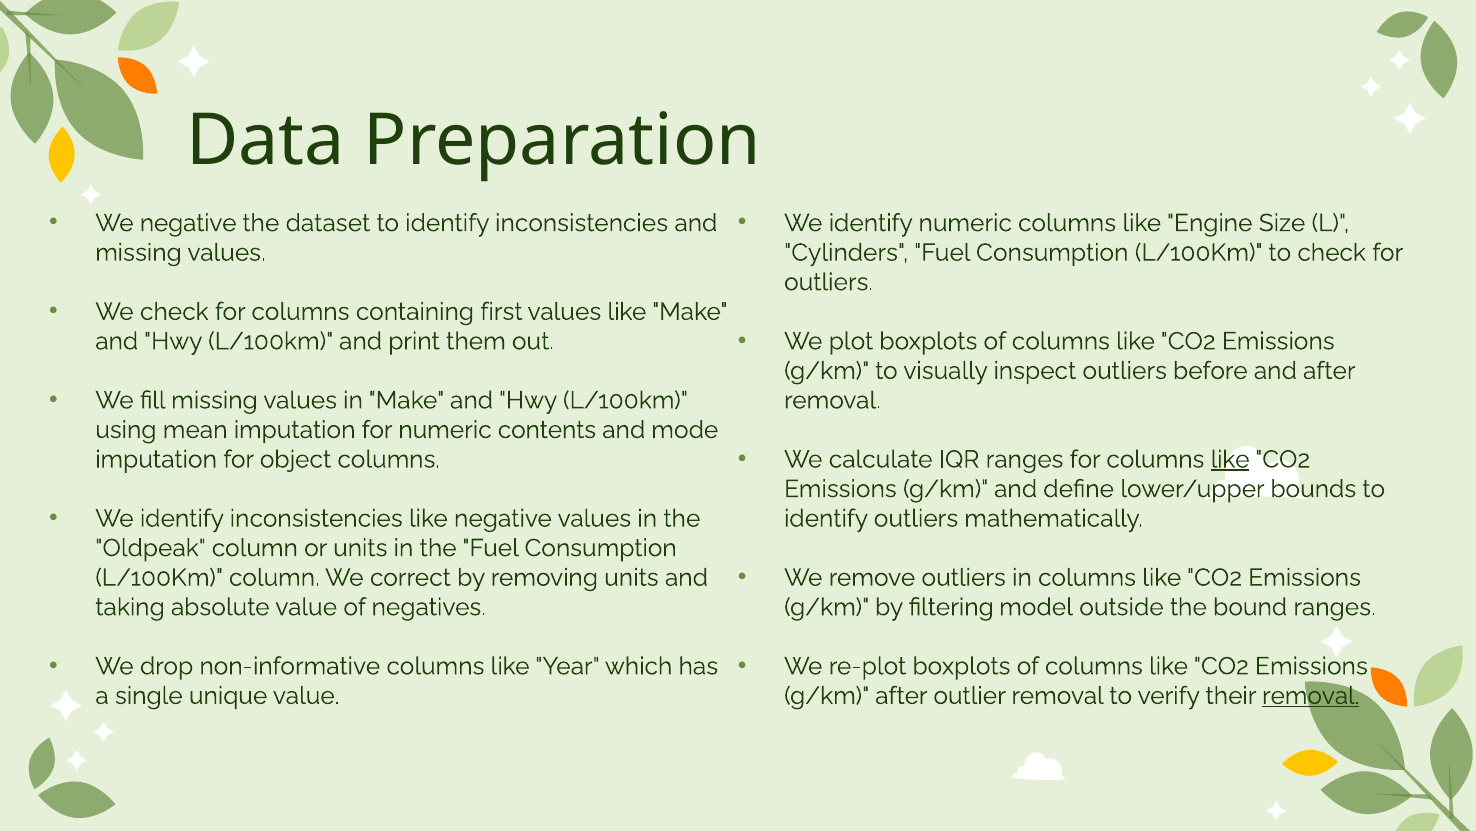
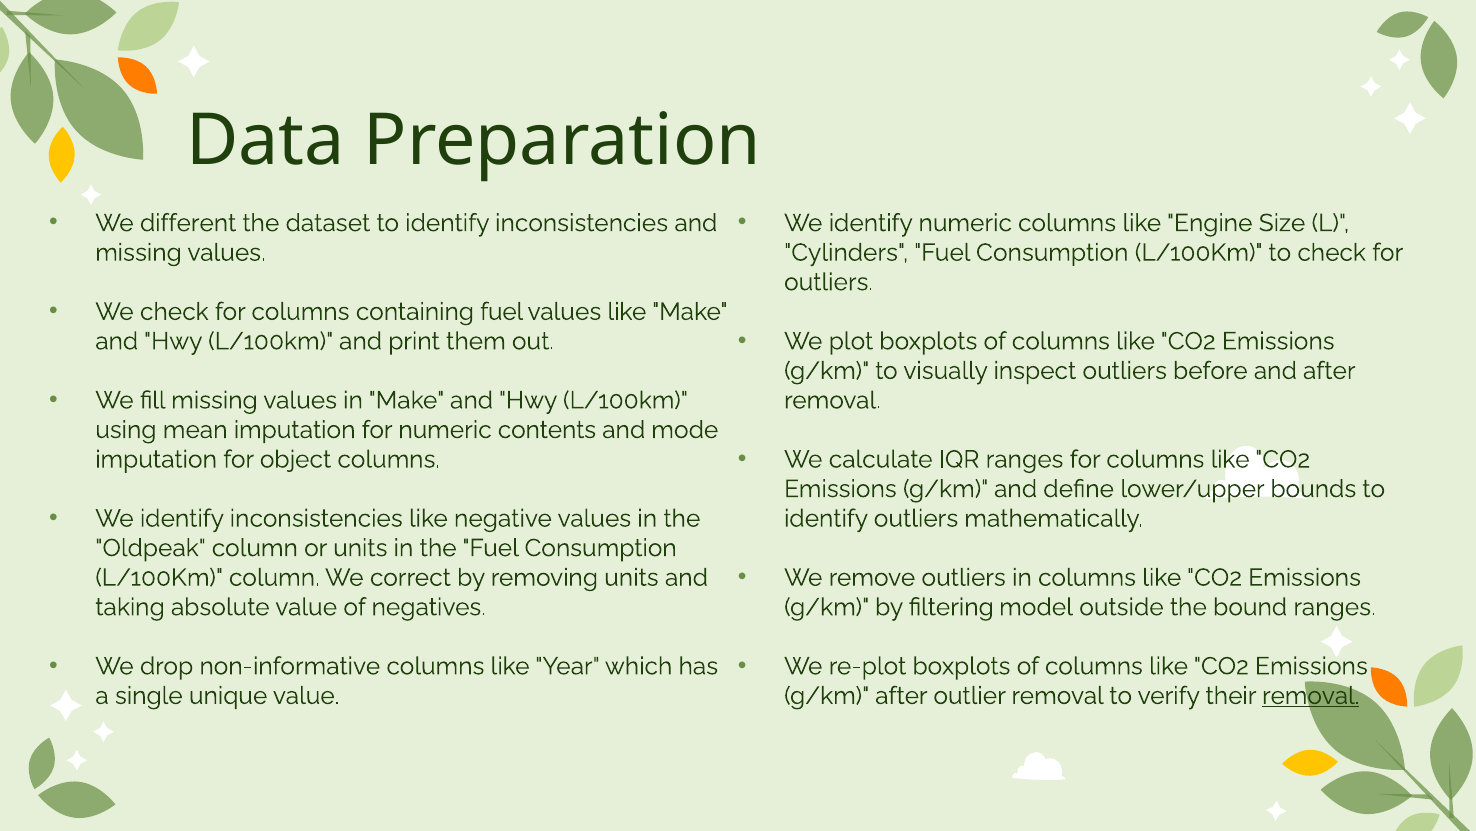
We negative: negative -> different
containing first: first -> fuel
like at (1230, 459) underline: present -> none
